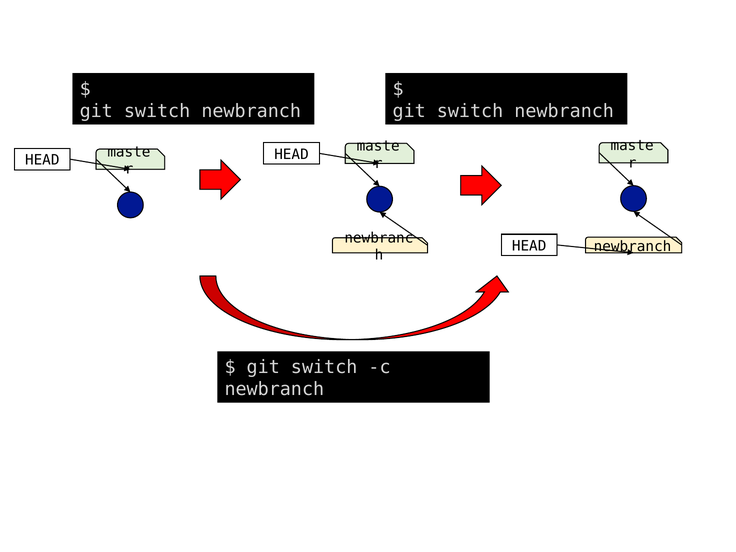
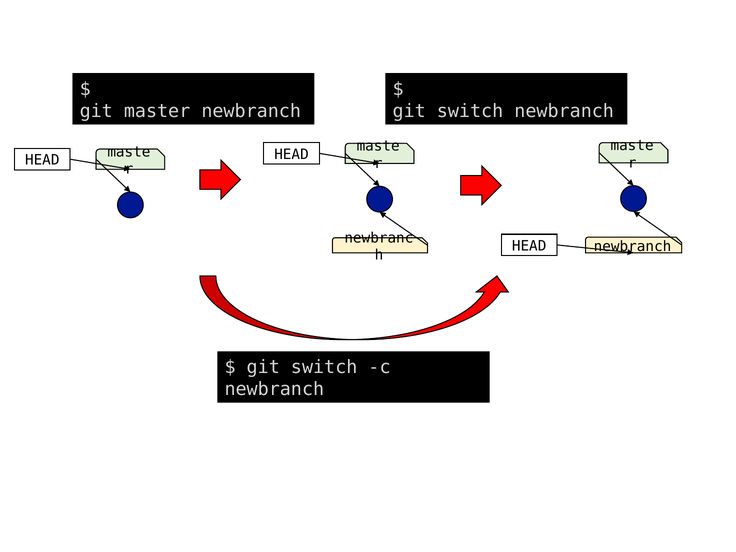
switch at (157, 111): switch -> master
